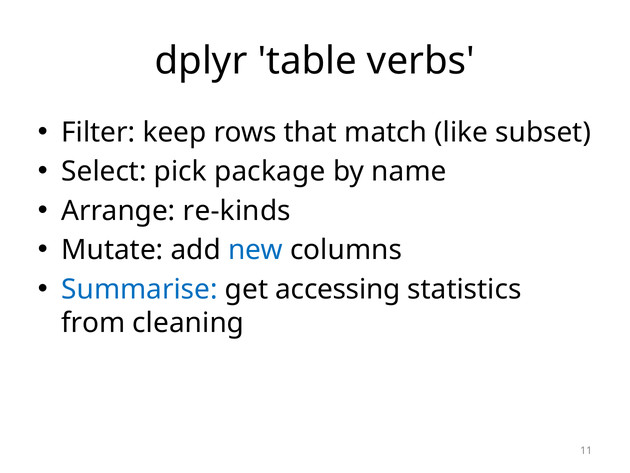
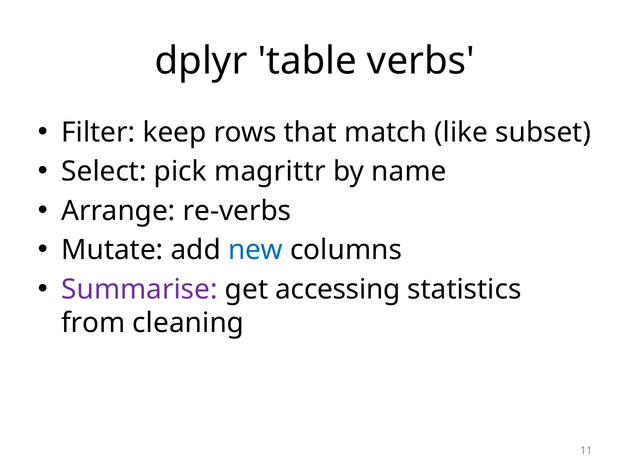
package: package -> magrittr
re-kinds: re-kinds -> re-verbs
Summarise colour: blue -> purple
